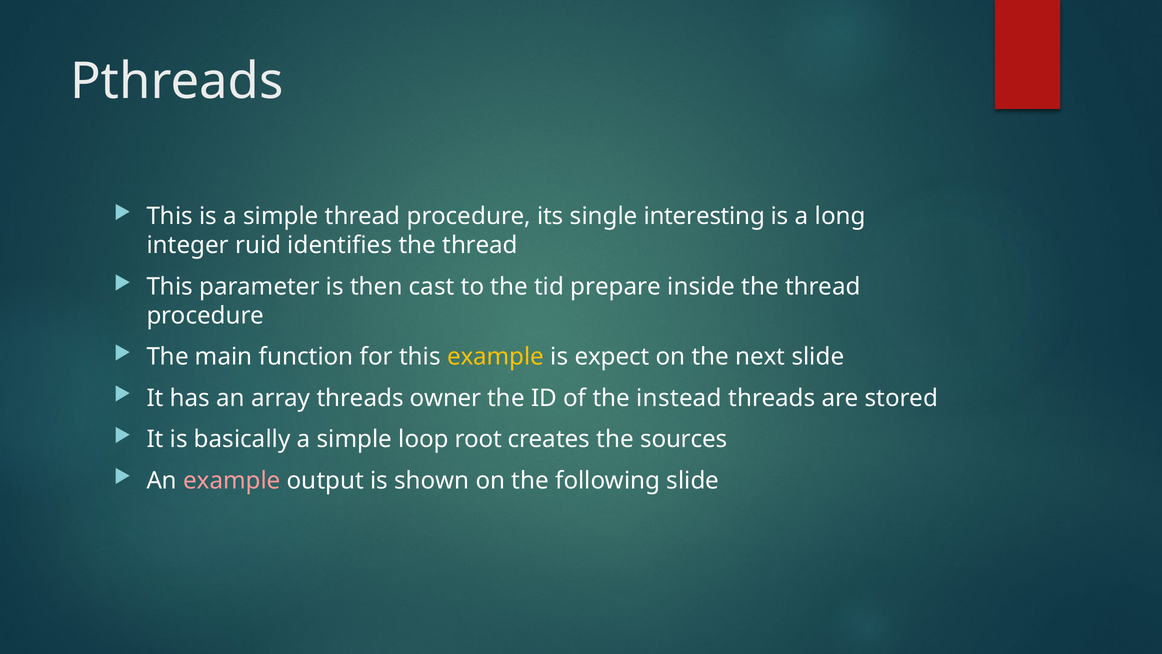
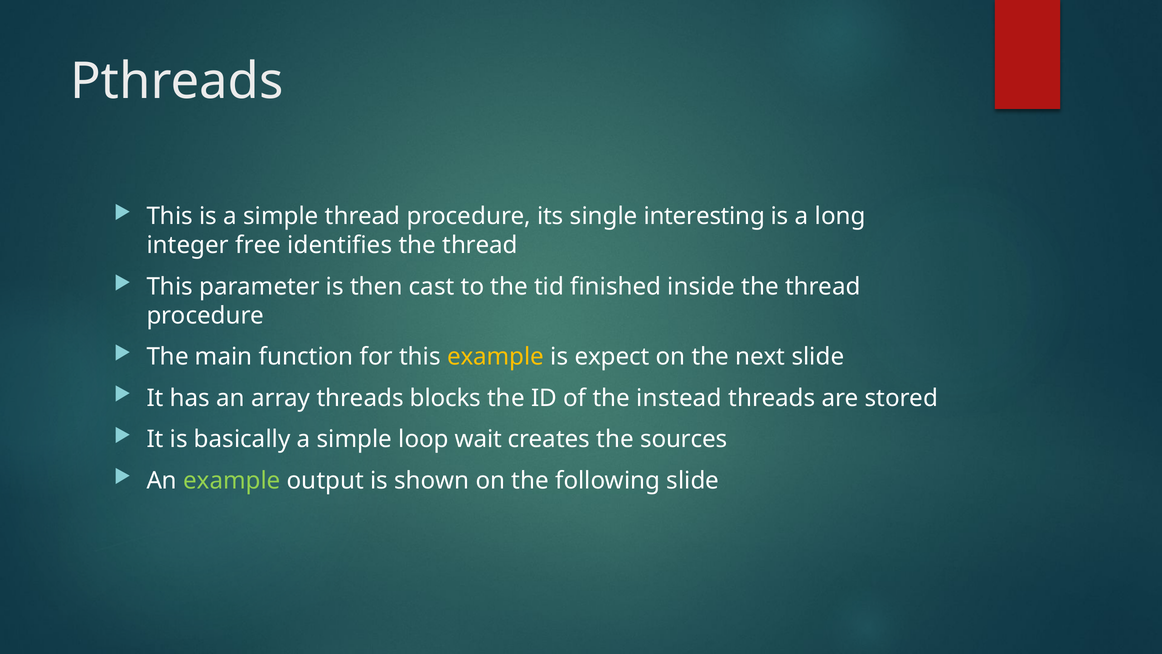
ruid: ruid -> free
prepare: prepare -> finished
owner: owner -> blocks
root: root -> wait
example at (232, 480) colour: pink -> light green
